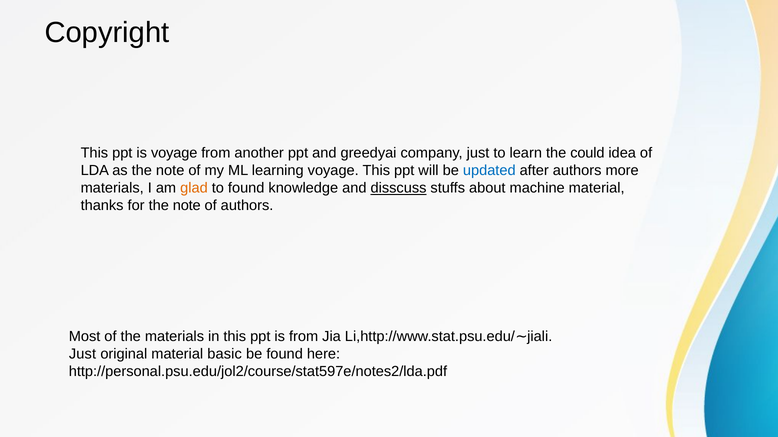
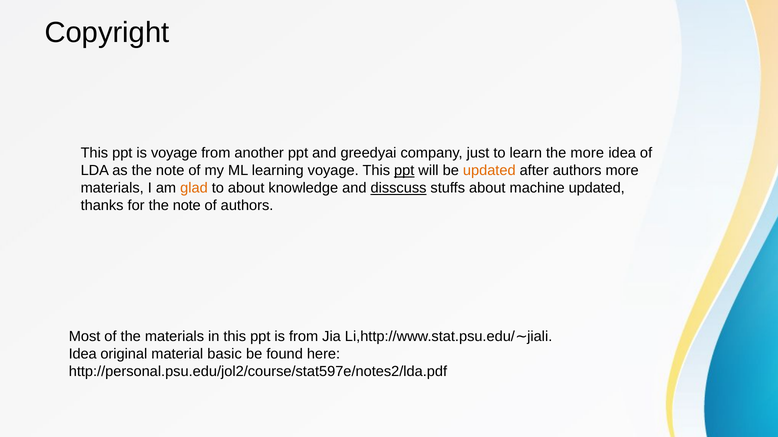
the could: could -> more
ppt at (404, 171) underline: none -> present
updated at (489, 171) colour: blue -> orange
to found: found -> about
machine material: material -> updated
Just at (83, 355): Just -> Idea
